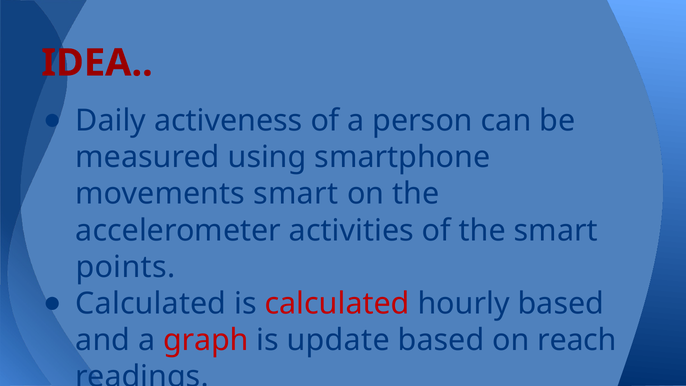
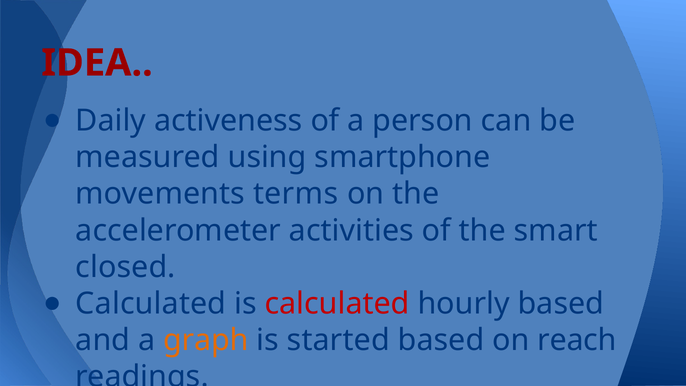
movements smart: smart -> terms
points: points -> closed
graph colour: red -> orange
update: update -> started
